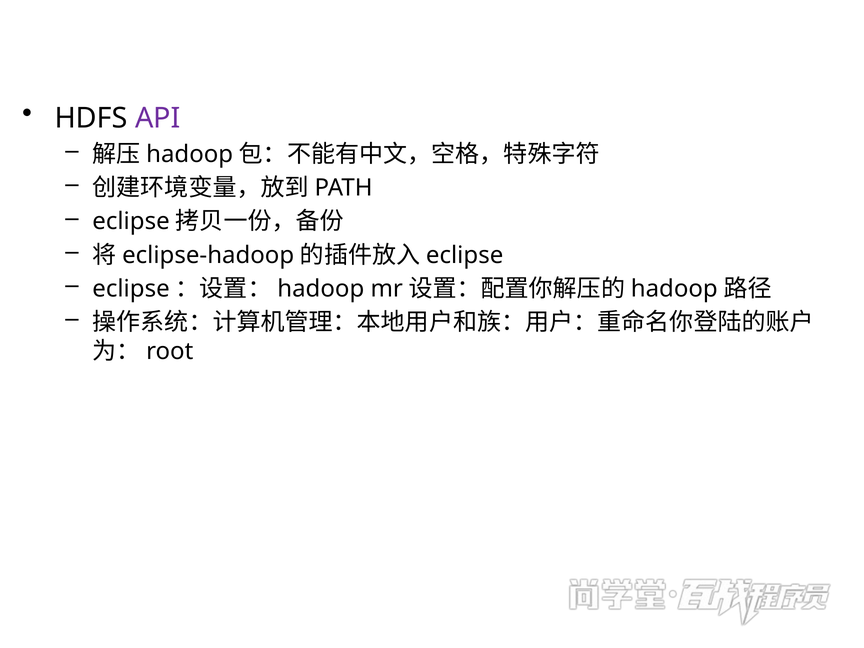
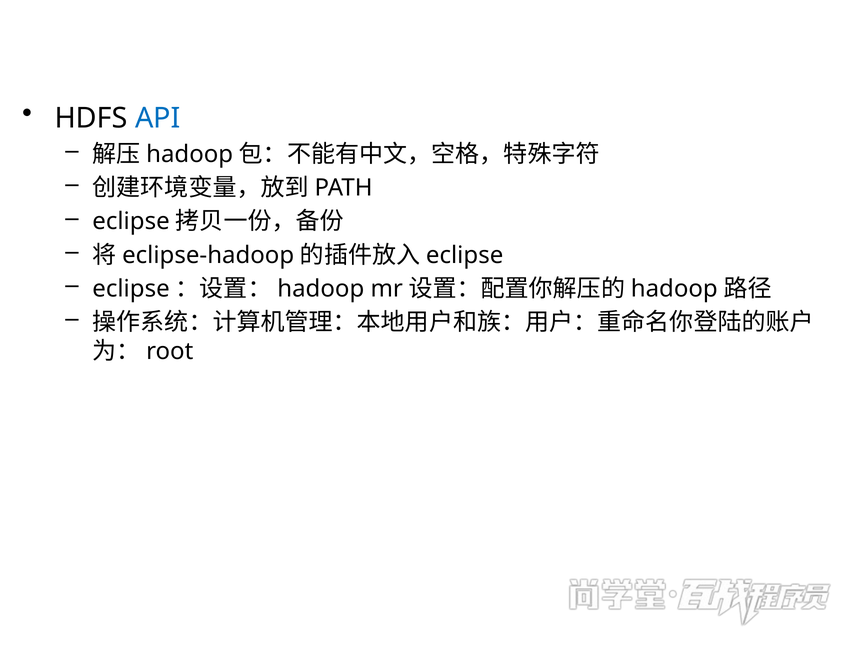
API colour: purple -> blue
